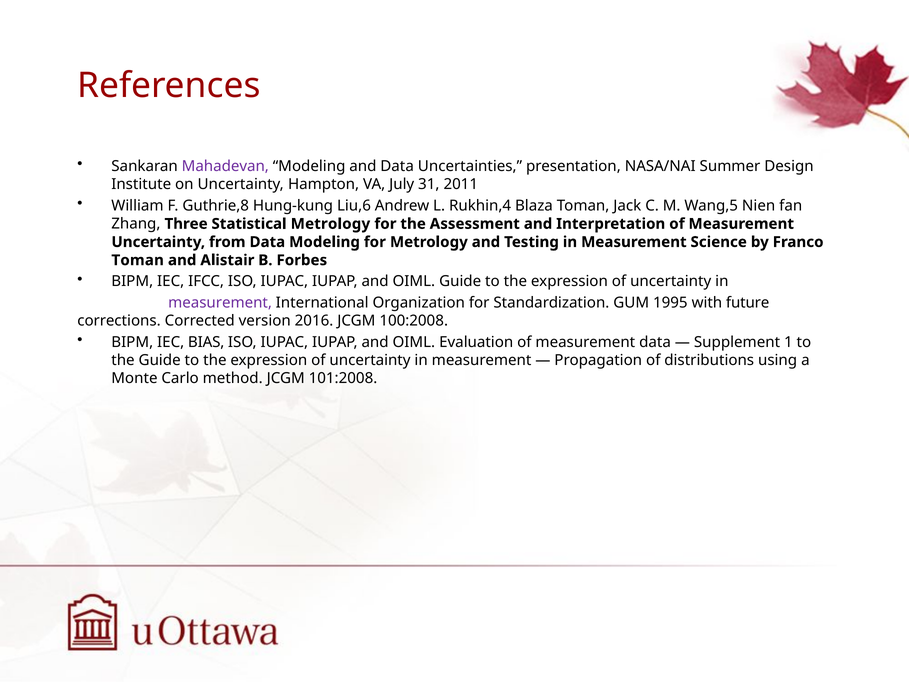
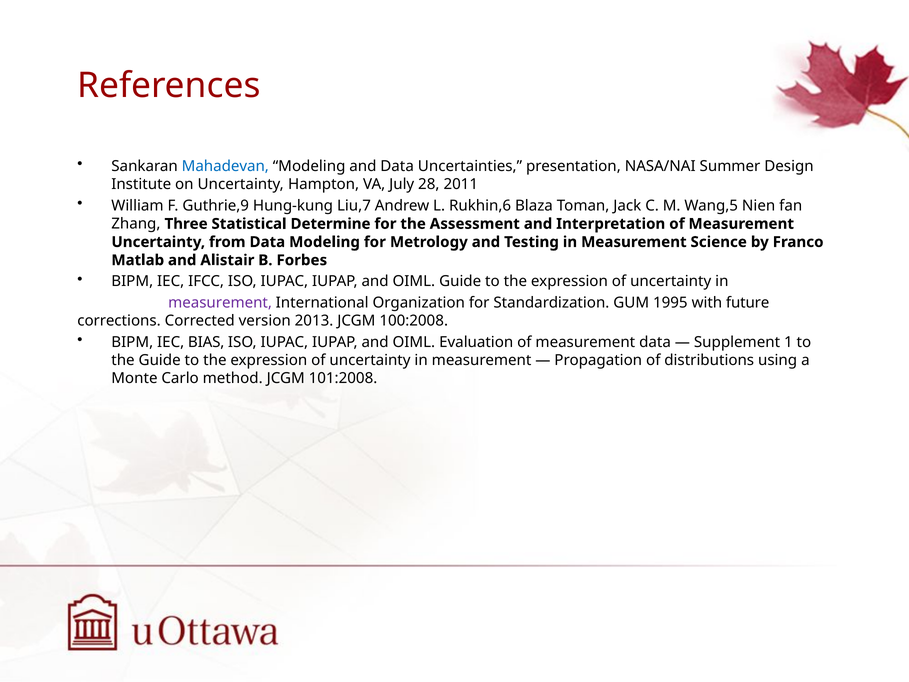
Mahadevan colour: purple -> blue
31: 31 -> 28
Guthrie,8: Guthrie,8 -> Guthrie,9
Liu,6: Liu,6 -> Liu,7
Rukhin,4: Rukhin,4 -> Rukhin,6
Statistical Metrology: Metrology -> Determine
Toman at (138, 260): Toman -> Matlab
2016: 2016 -> 2013
